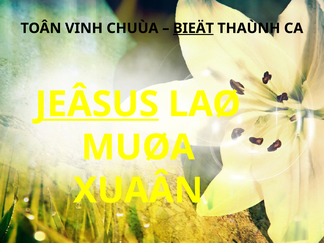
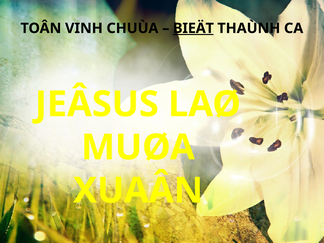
JEÂSUS underline: present -> none
